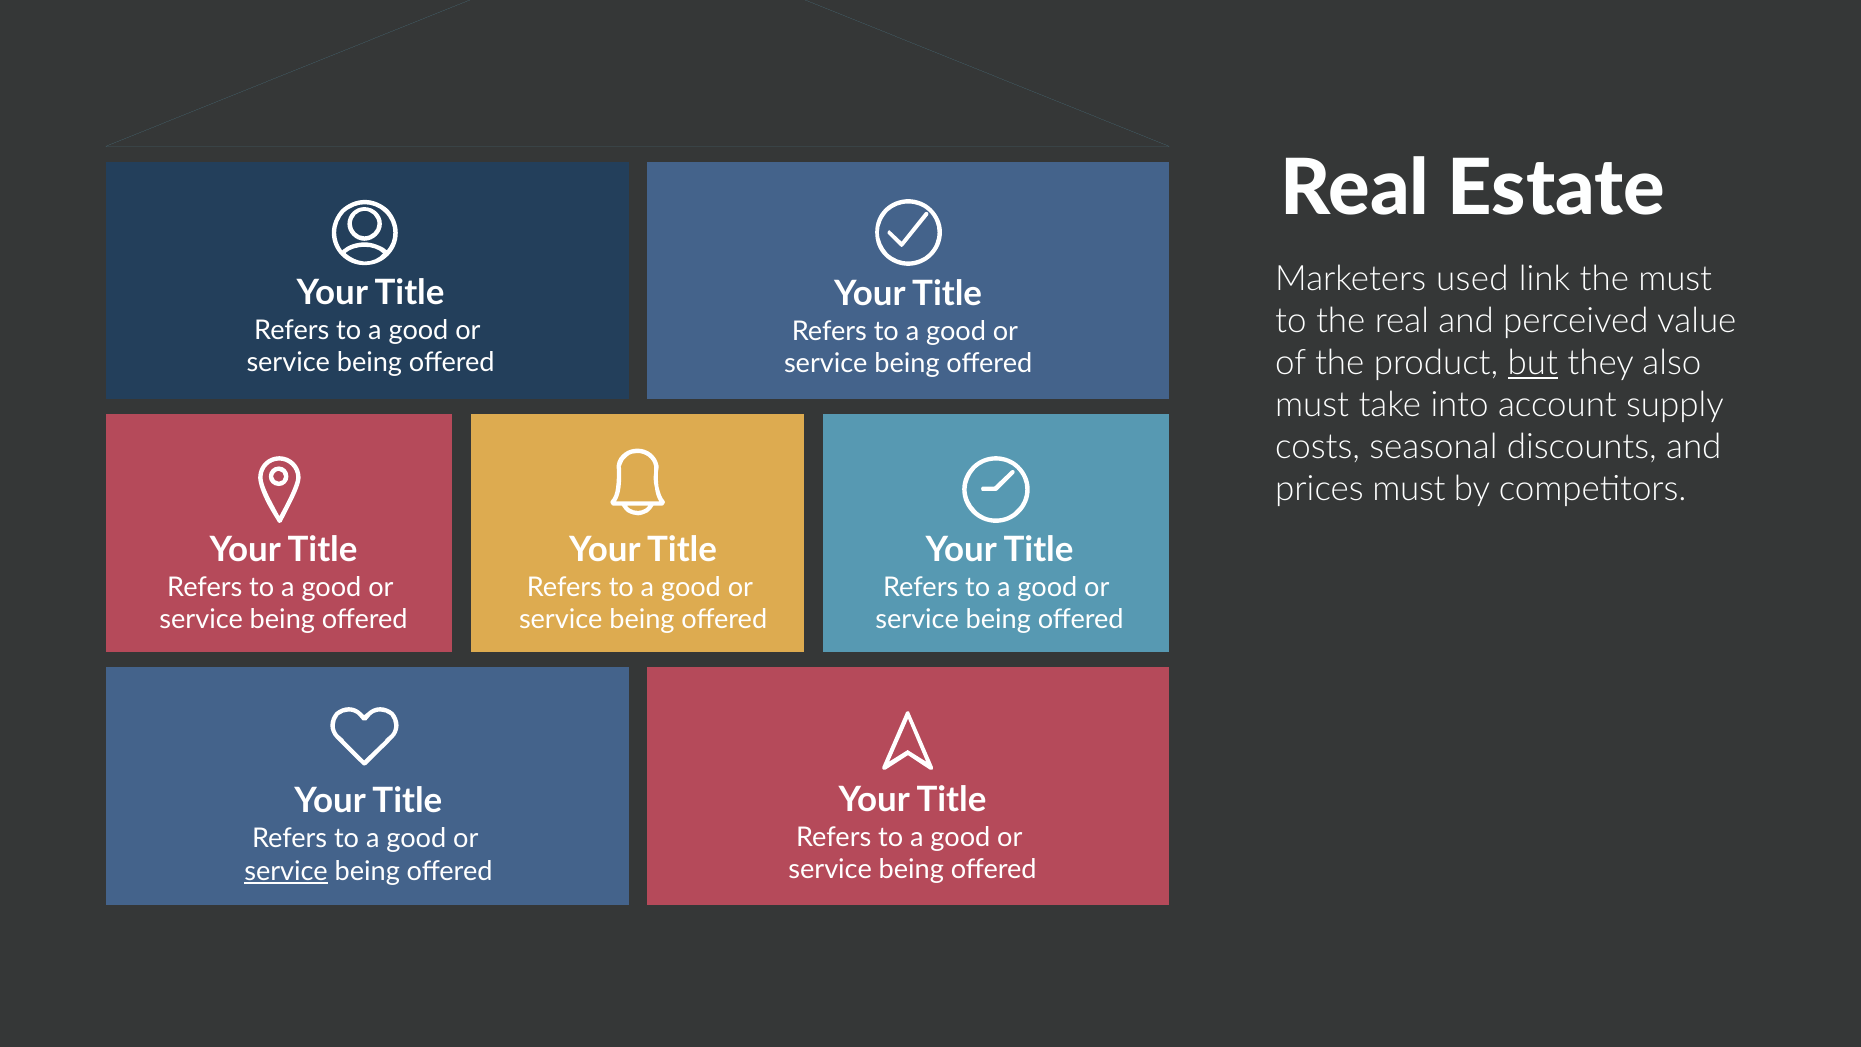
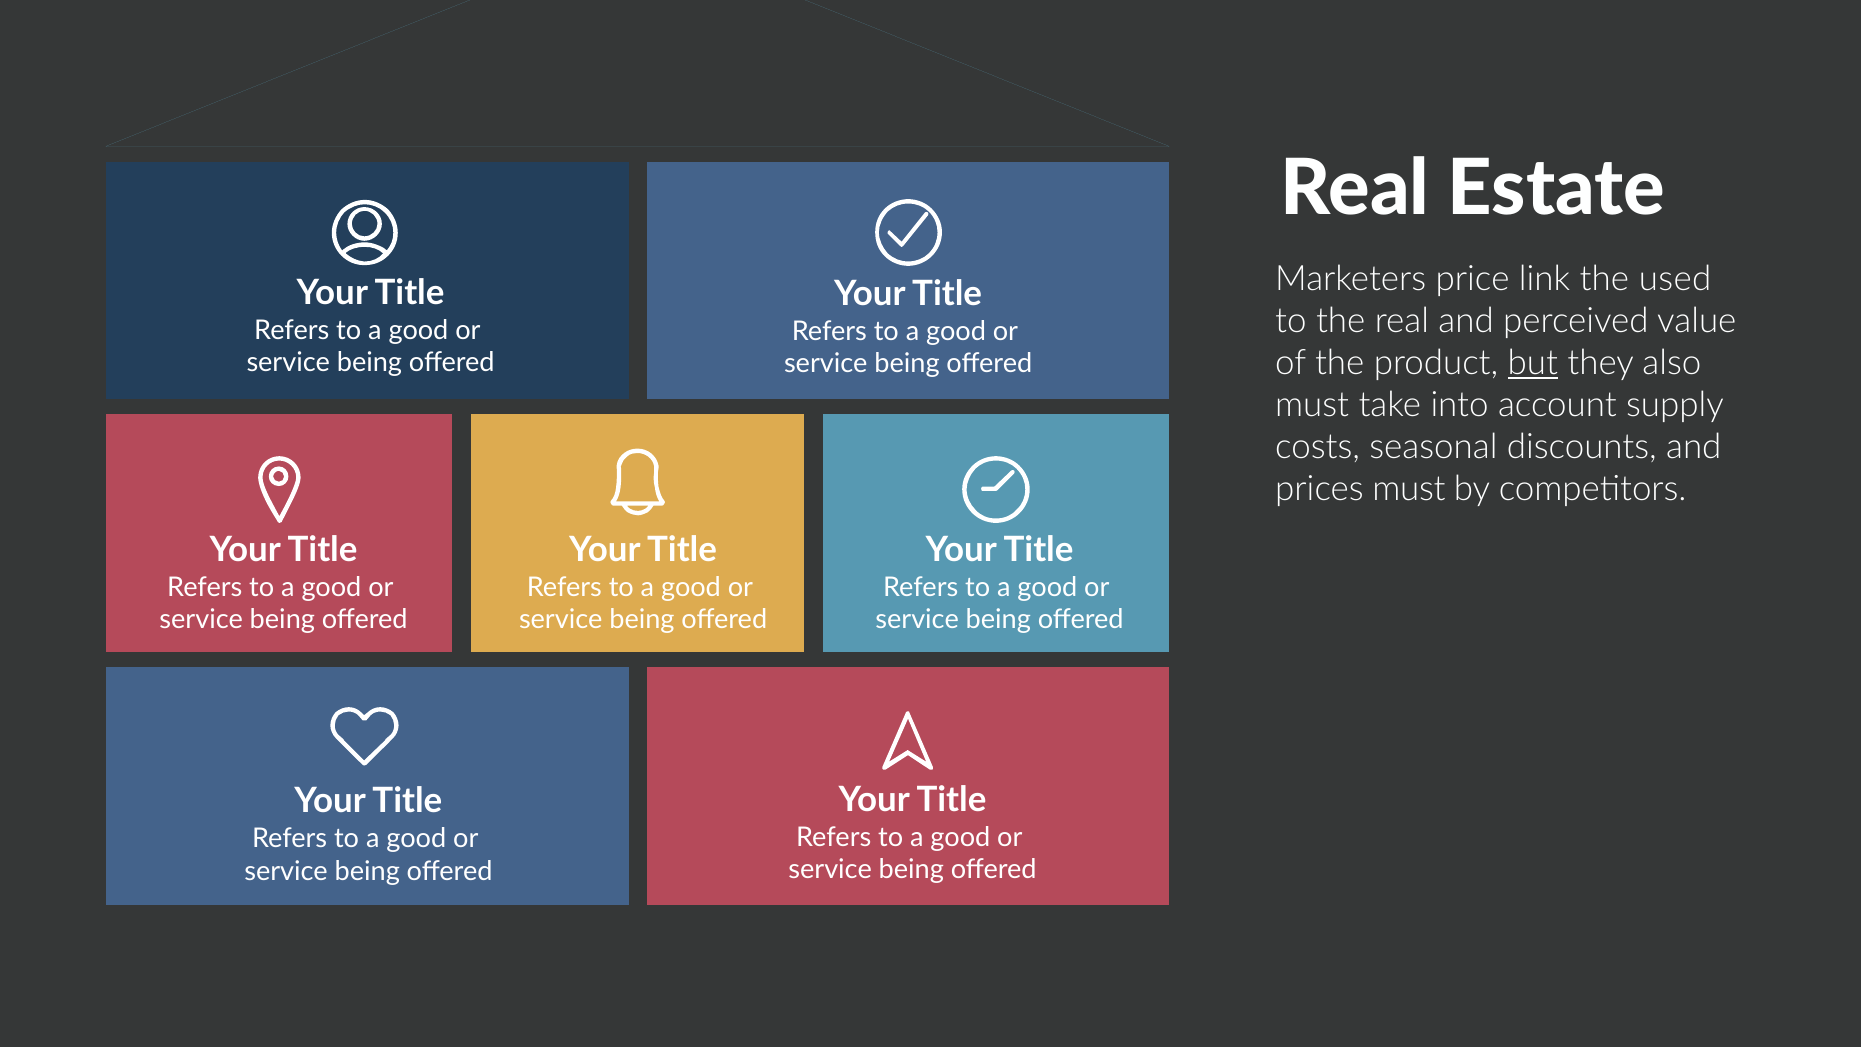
used: used -> price
the must: must -> used
service at (286, 871) underline: present -> none
